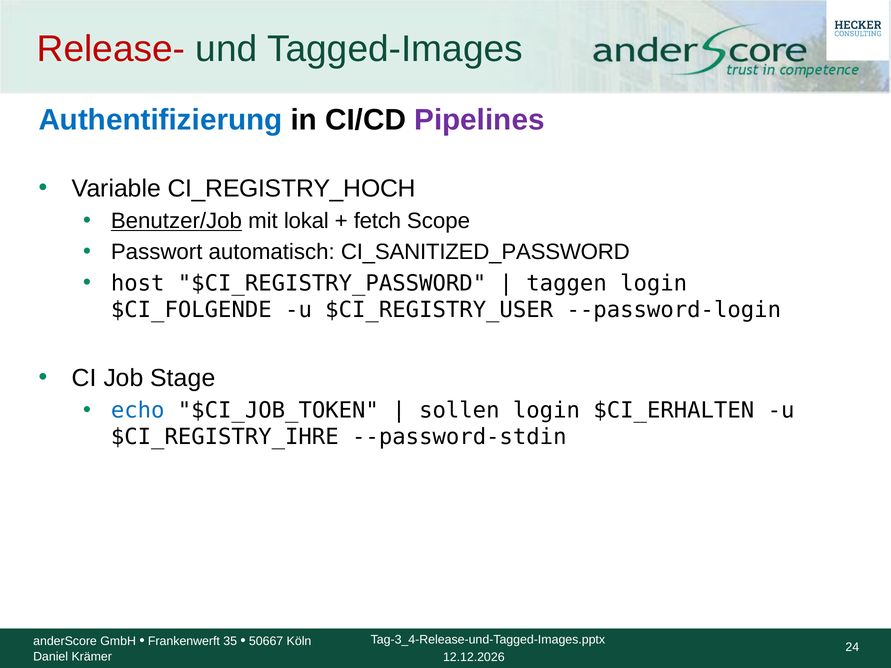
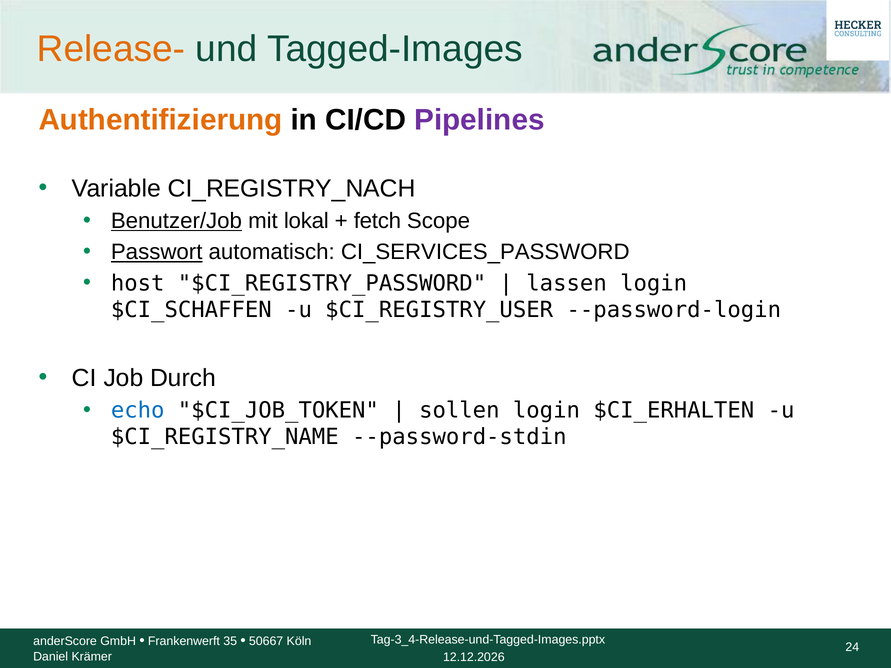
Release- colour: red -> orange
Authentifizierung colour: blue -> orange
CI_REGISTRY_HOCH: CI_REGISTRY_HOCH -> CI_REGISTRY_NACH
Passwort underline: none -> present
CI_SANITIZED_PASSWORD: CI_SANITIZED_PASSWORD -> CI_SERVICES_PASSWORD
taggen: taggen -> lassen
$CI_FOLGENDE: $CI_FOLGENDE -> $CI_SCHAFFEN
Stage: Stage -> Durch
$CI_REGISTRY_IHRE: $CI_REGISTRY_IHRE -> $CI_REGISTRY_NAME
